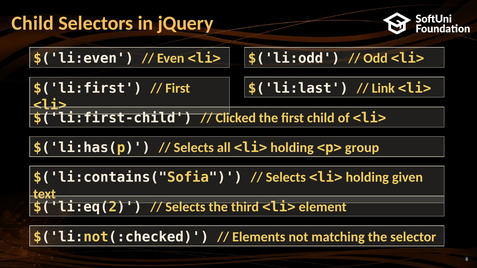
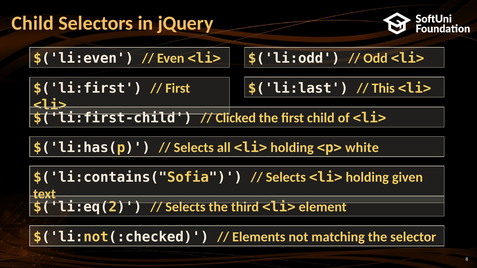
Link: Link -> This
group: group -> white
